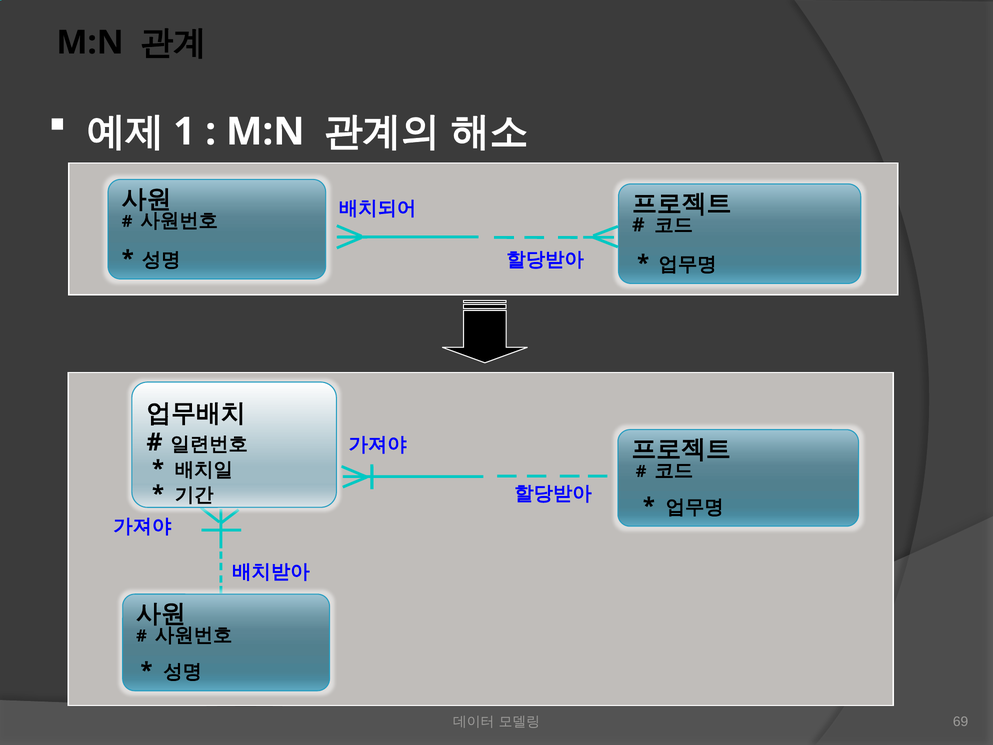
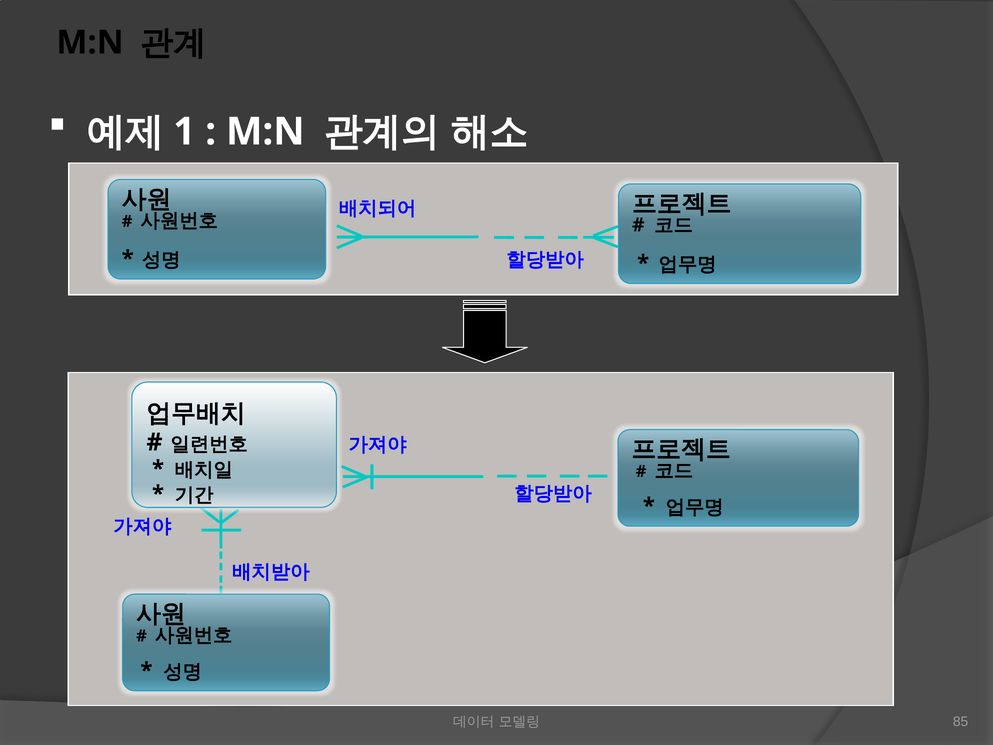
69: 69 -> 85
